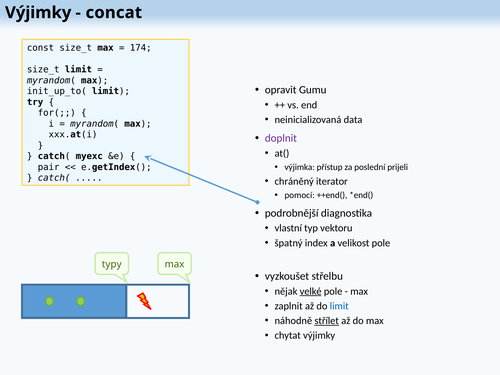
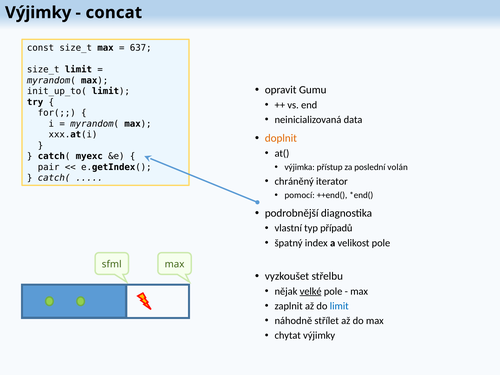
174: 174 -> 637
doplnit colour: purple -> orange
prijeli: prijeli -> volán
vektoru: vektoru -> případů
typy: typy -> sfml
střílet underline: present -> none
